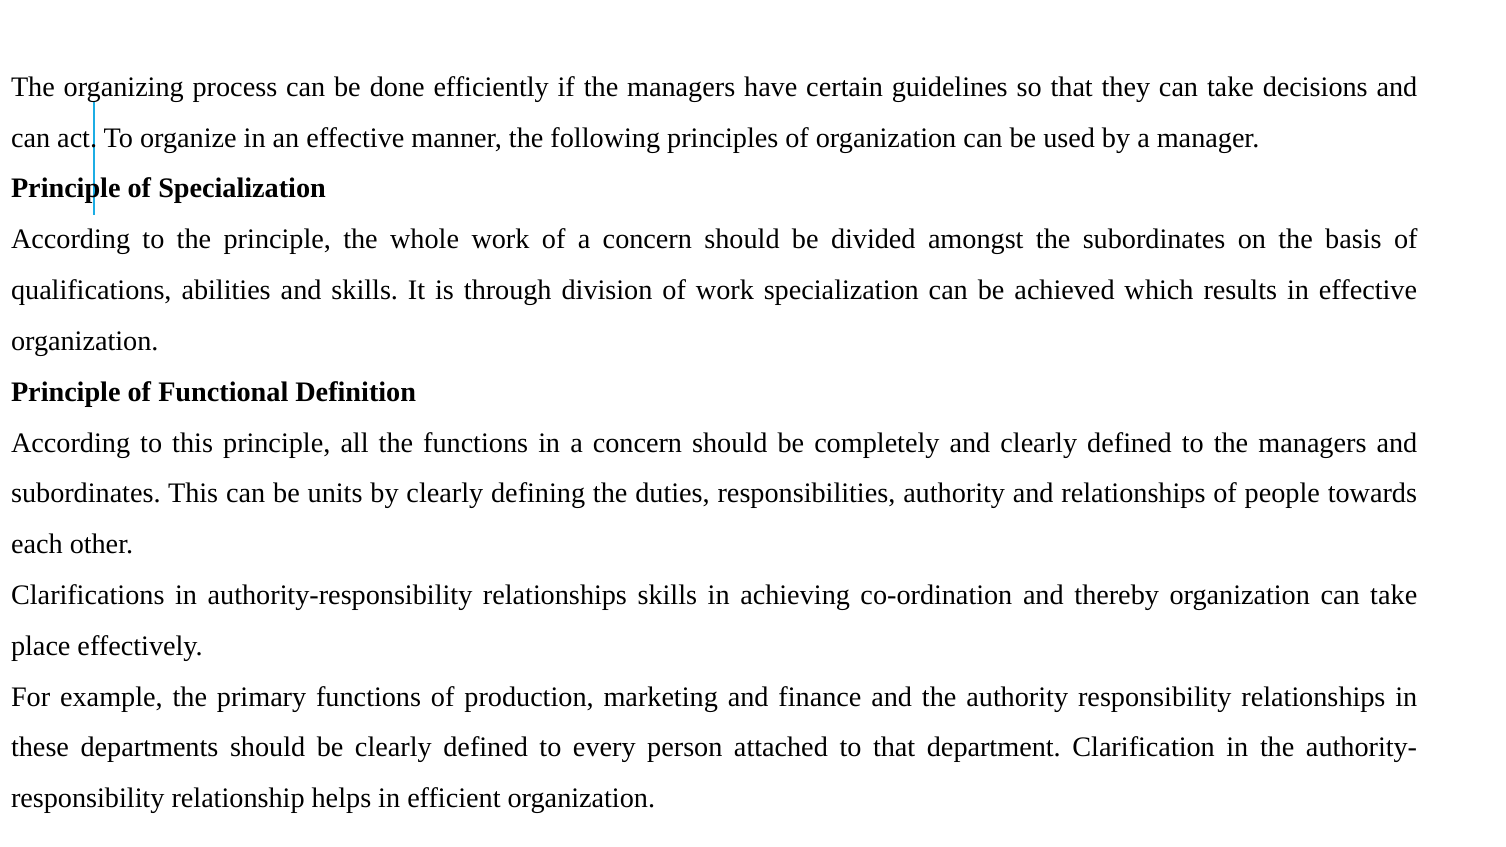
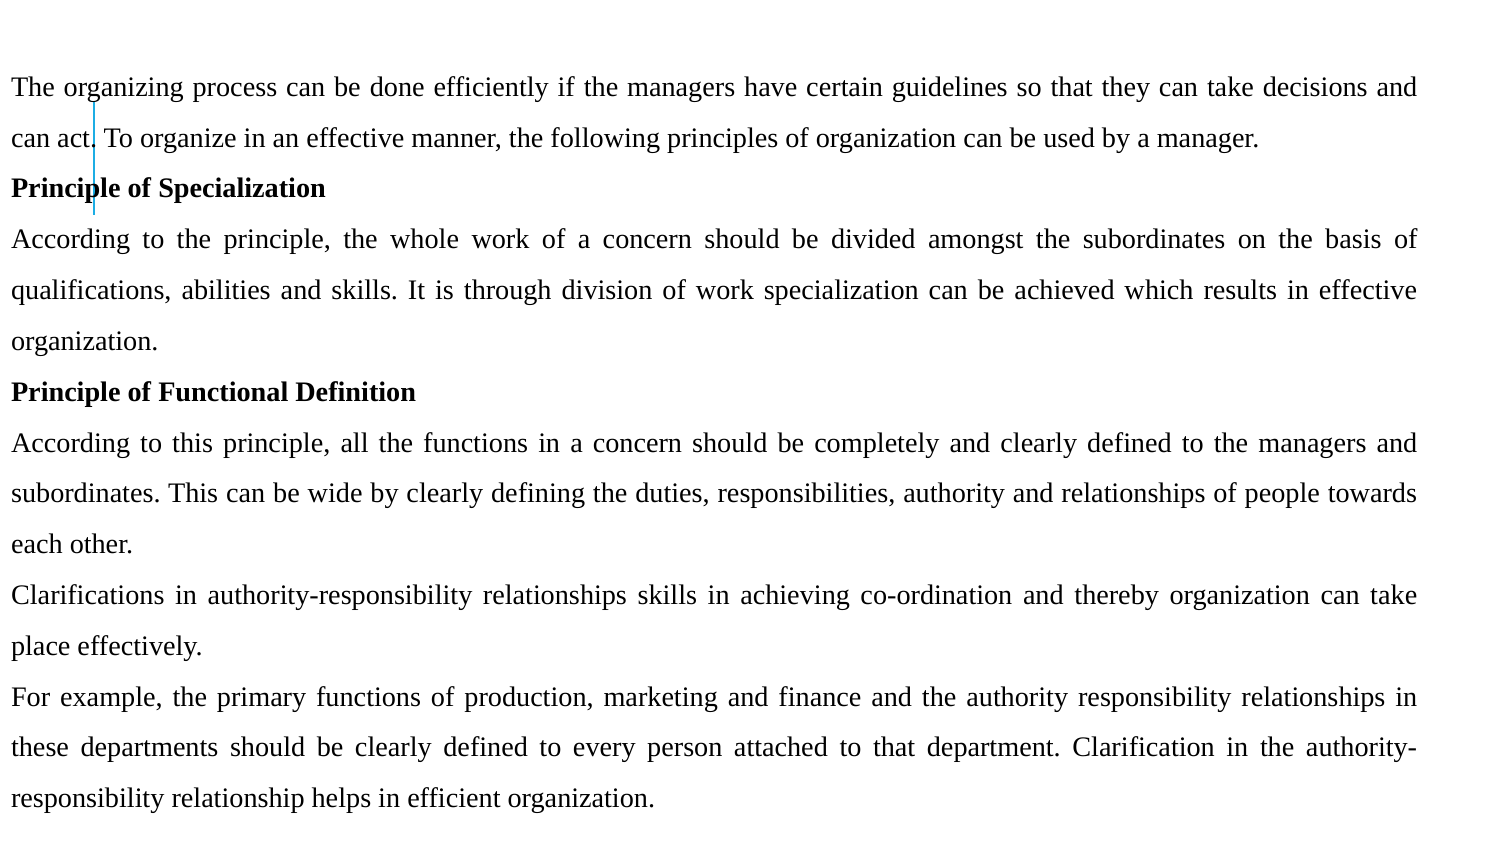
units: units -> wide
